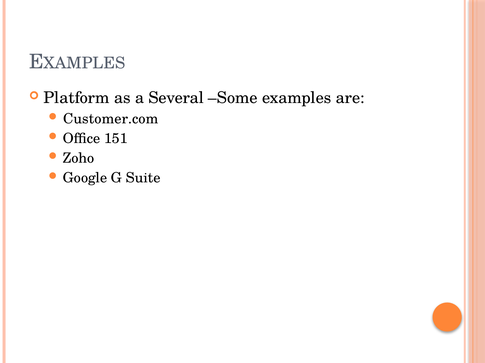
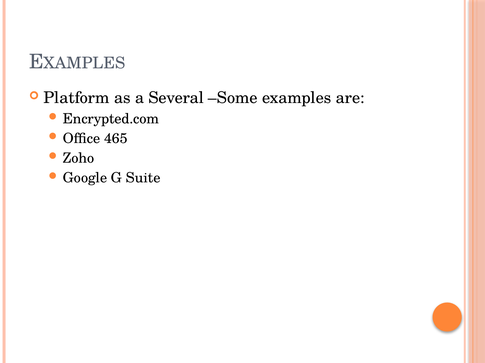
Customer.com: Customer.com -> Encrypted.com
151: 151 -> 465
